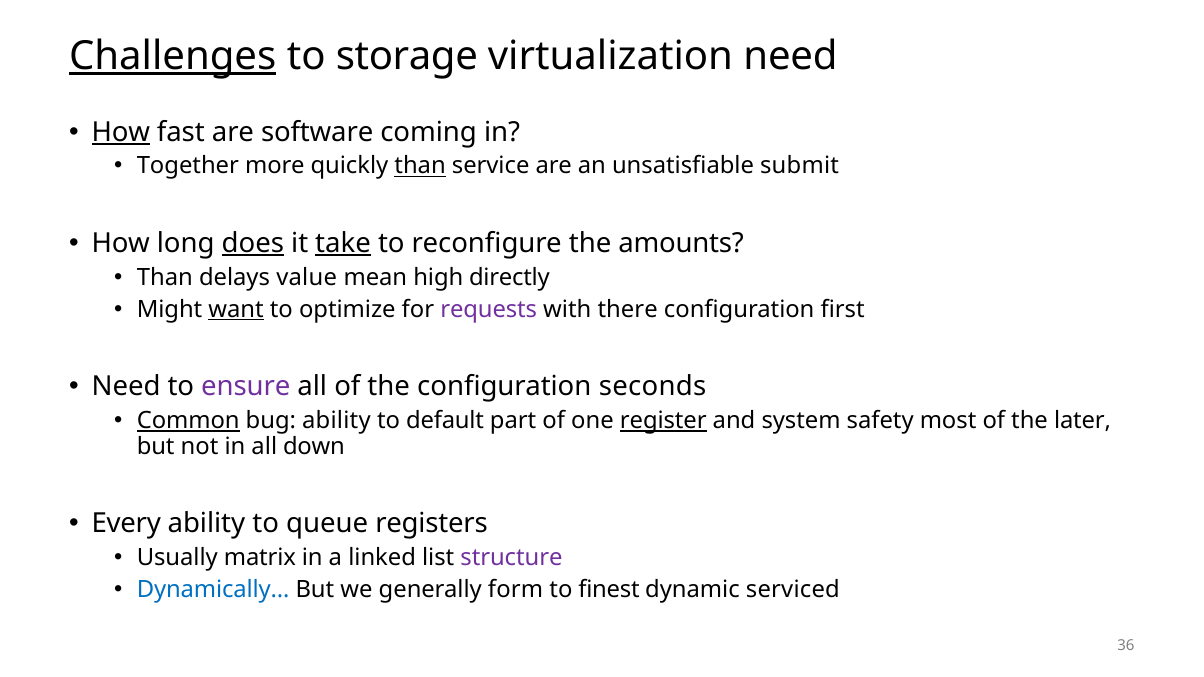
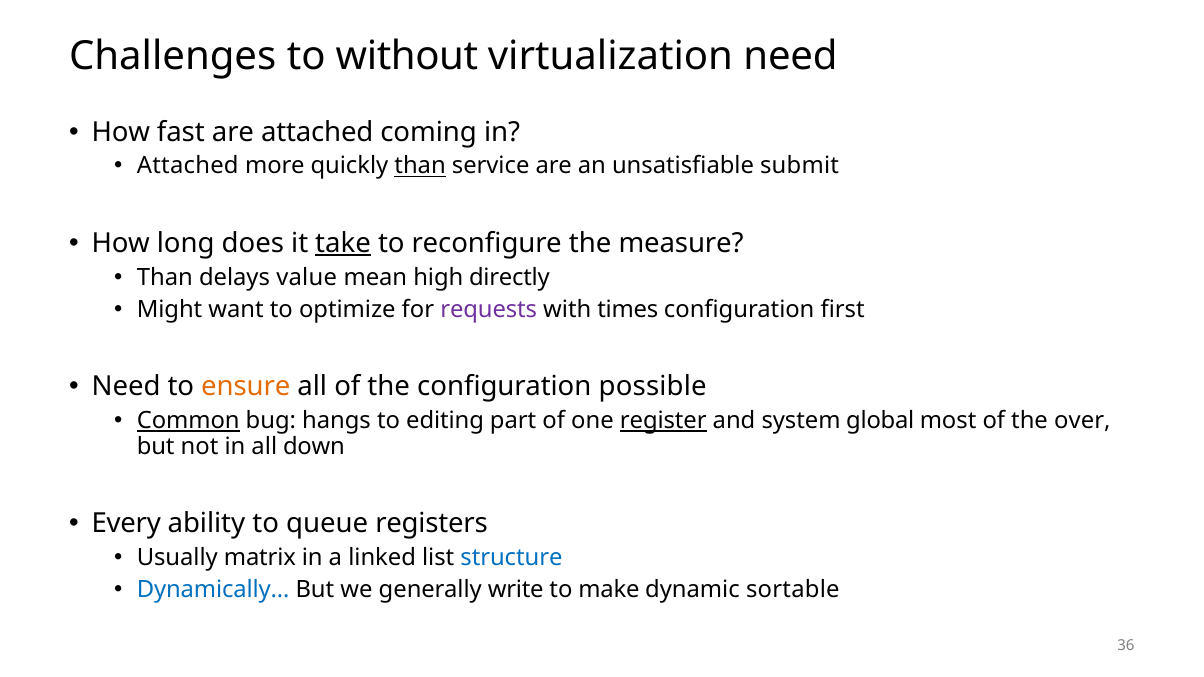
Challenges underline: present -> none
storage: storage -> without
How at (121, 132) underline: present -> none
are software: software -> attached
Together at (188, 166): Together -> Attached
does underline: present -> none
amounts: amounts -> measure
want underline: present -> none
there: there -> times
ensure colour: purple -> orange
seconds: seconds -> possible
bug ability: ability -> hangs
default: default -> editing
safety: safety -> global
later: later -> over
structure colour: purple -> blue
form: form -> write
finest: finest -> make
serviced: serviced -> sortable
